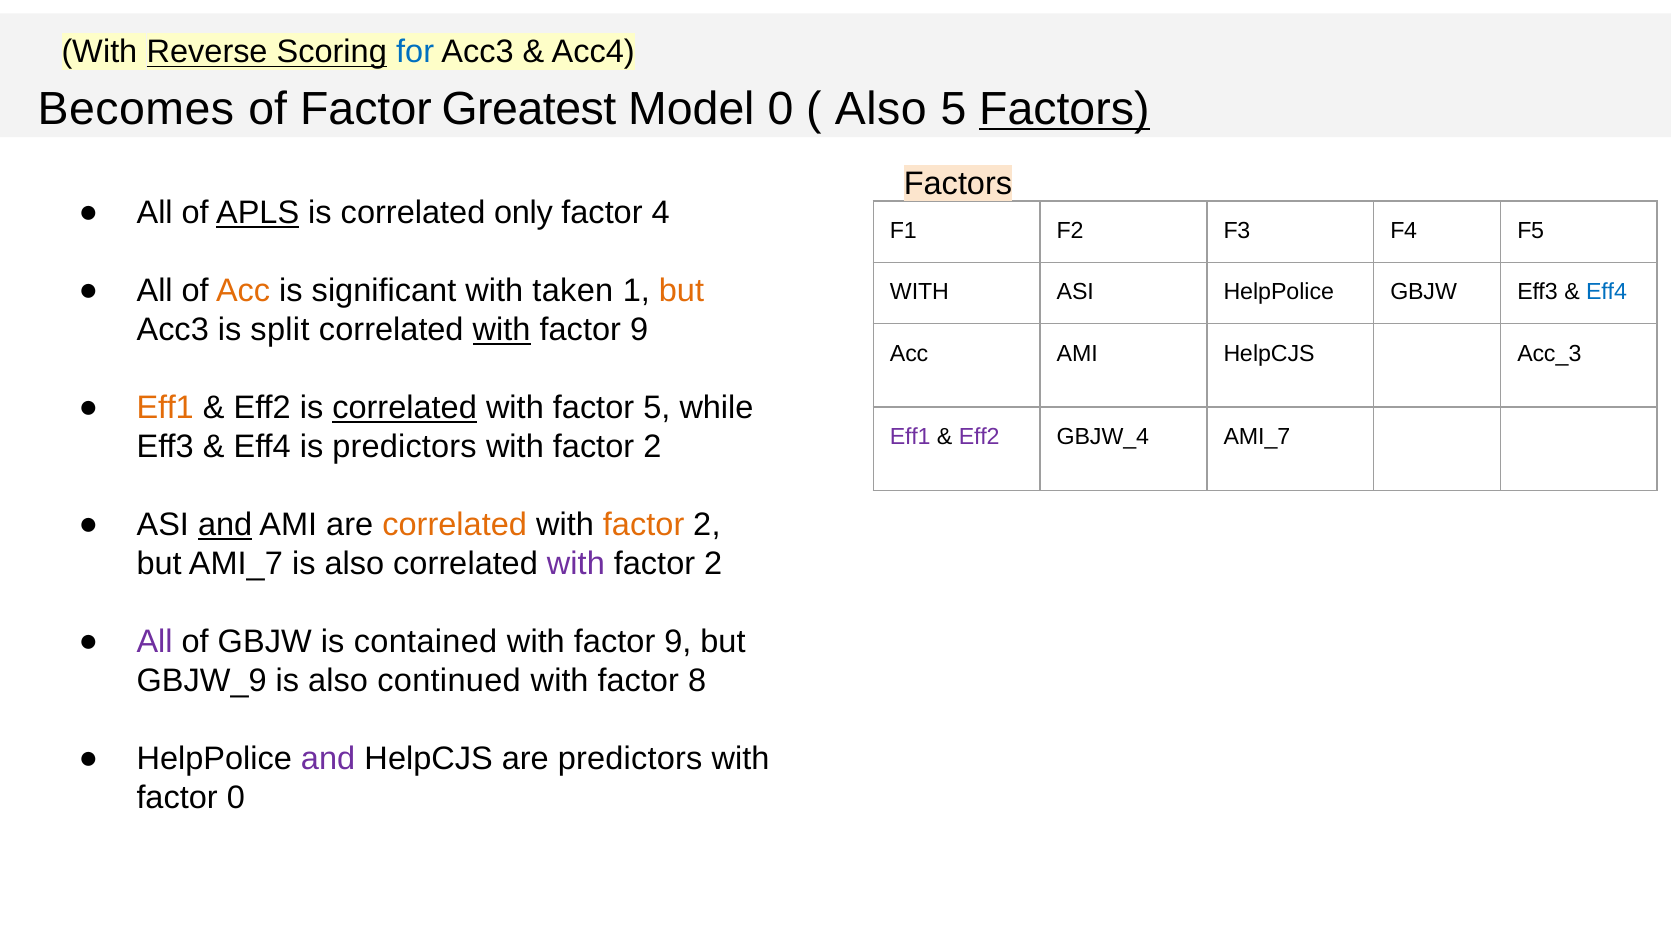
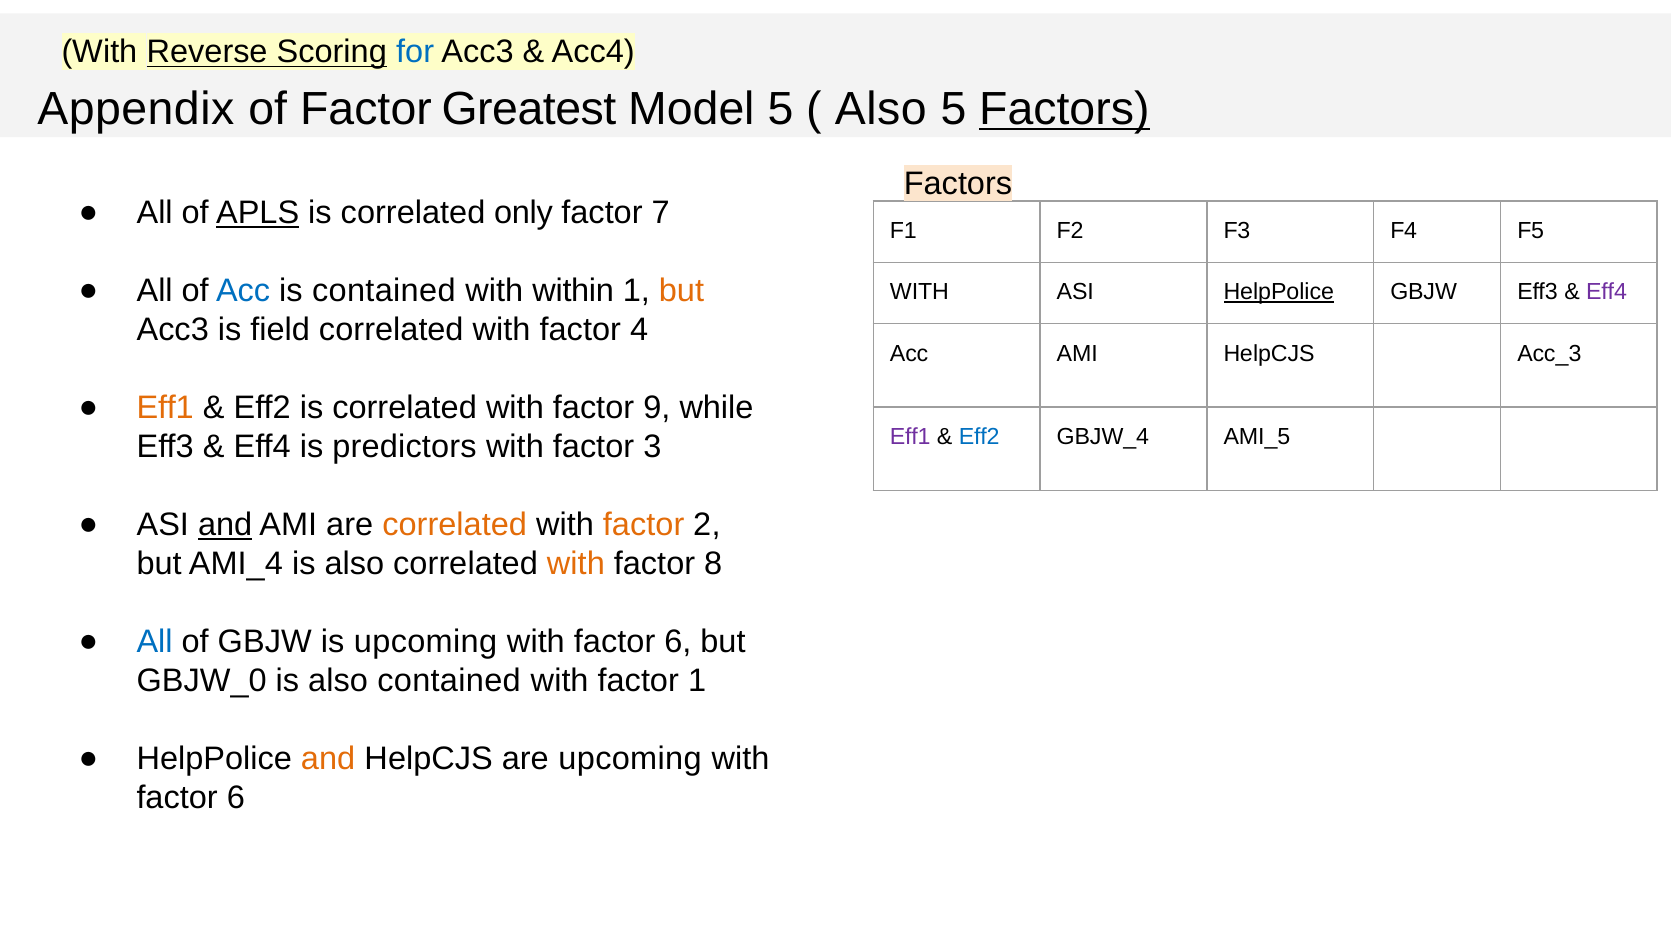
Becomes: Becomes -> Appendix
Model 0: 0 -> 5
4: 4 -> 7
Acc at (243, 291) colour: orange -> blue
is significant: significant -> contained
taken: taken -> within
HelpPolice at (1279, 292) underline: none -> present
Eff4 at (1606, 292) colour: blue -> purple
split: split -> field
with at (502, 330) underline: present -> none
9 at (639, 330): 9 -> 4
correlated at (405, 408) underline: present -> none
factor 5: 5 -> 9
Eff2 at (979, 437) colour: purple -> blue
GBJW_4 AMI_7: AMI_7 -> AMI_5
2 at (652, 447): 2 -> 3
but AMI_7: AMI_7 -> AMI_4
with at (576, 564) colour: purple -> orange
2 at (713, 564): 2 -> 8
All at (155, 642) colour: purple -> blue
is contained: contained -> upcoming
9 at (678, 642): 9 -> 6
GBJW_9: GBJW_9 -> GBJW_0
also continued: continued -> contained
factor 8: 8 -> 1
and at (328, 759) colour: purple -> orange
are predictors: predictors -> upcoming
0 at (236, 798): 0 -> 6
